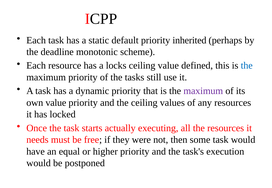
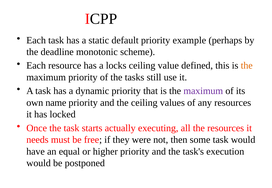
inherited: inherited -> example
the at (247, 66) colour: blue -> orange
own value: value -> name
